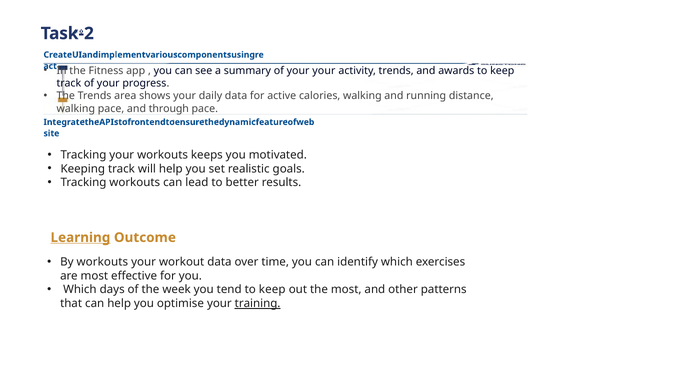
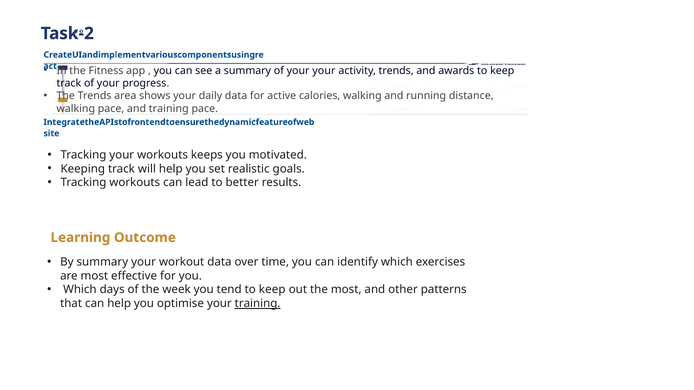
and through: through -> training
Learning underline: present -> none
By workouts: workouts -> summary
